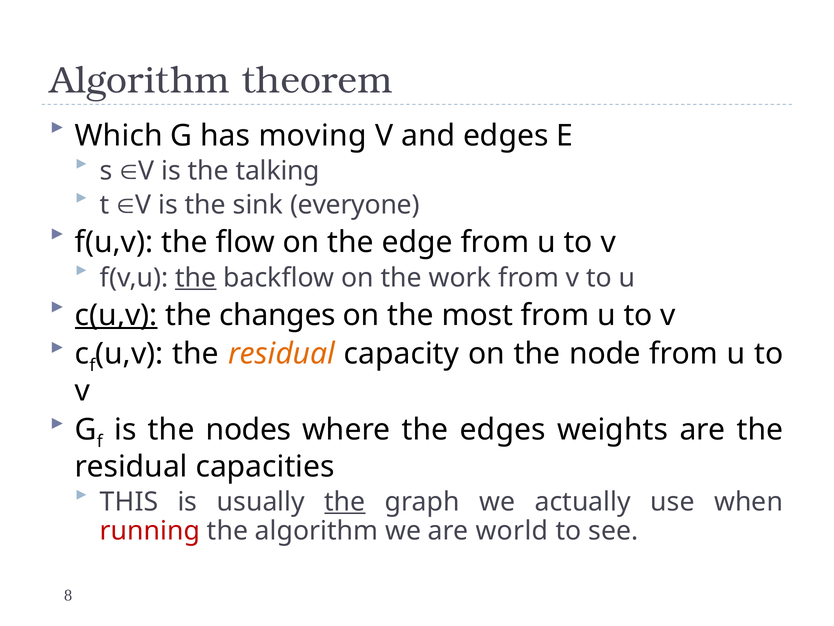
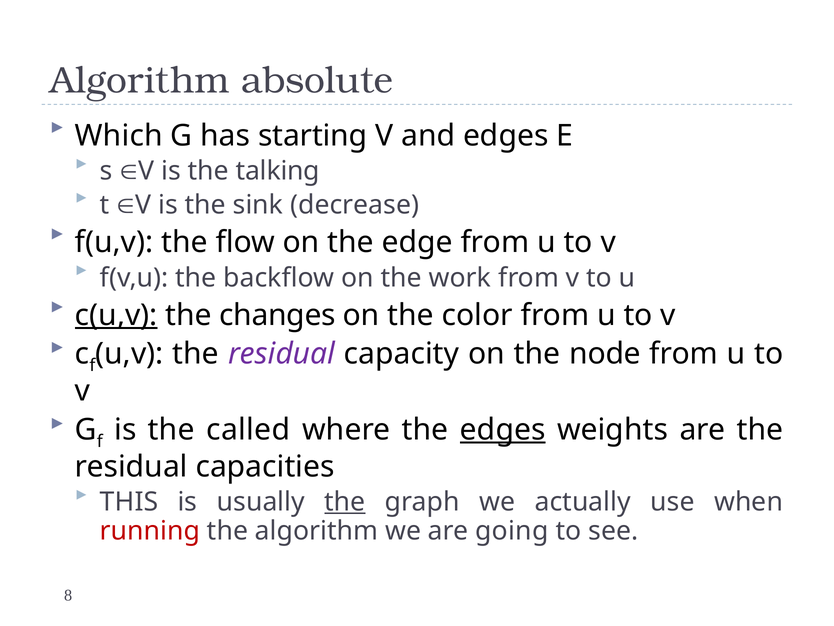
theorem: theorem -> absolute
moving: moving -> starting
everyone: everyone -> decrease
the at (196, 277) underline: present -> none
most: most -> color
residual at (282, 354) colour: orange -> purple
nodes: nodes -> called
edges at (503, 429) underline: none -> present
world: world -> going
